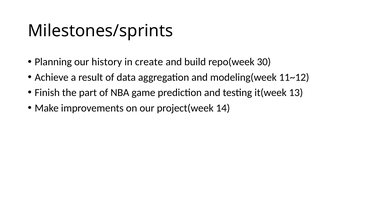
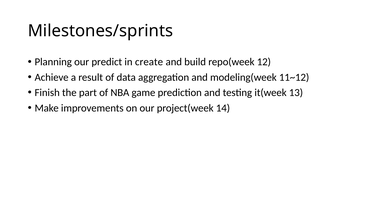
history: history -> predict
30: 30 -> 12
